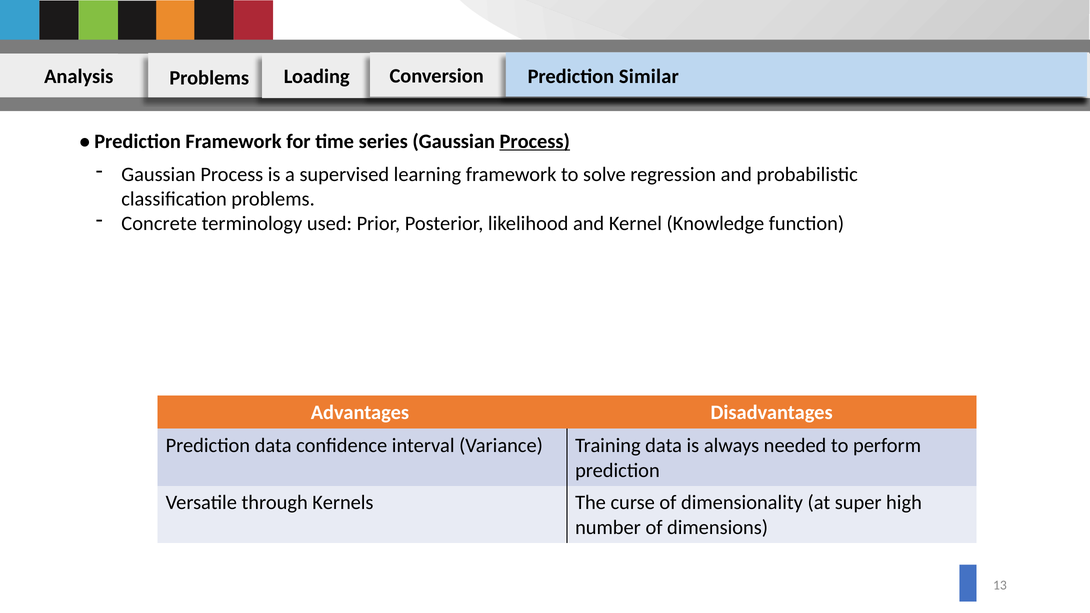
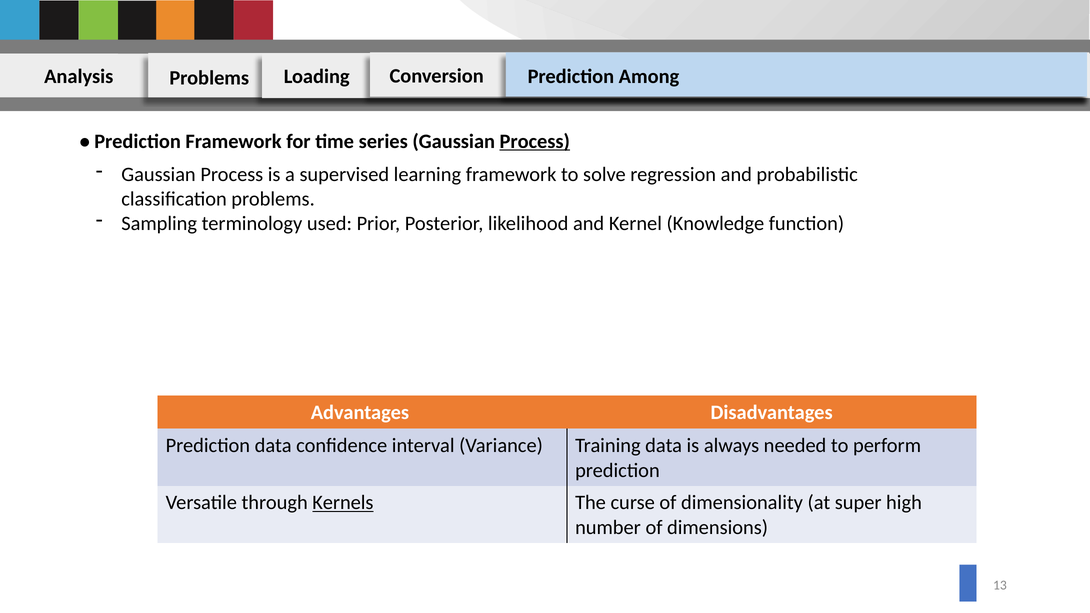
Similar: Similar -> Among
Concrete: Concrete -> Sampling
Kernels underline: none -> present
